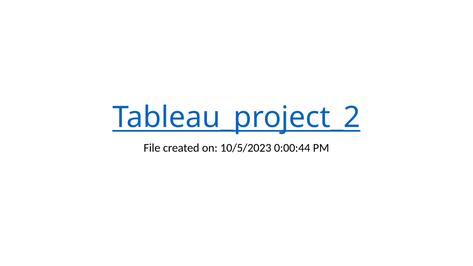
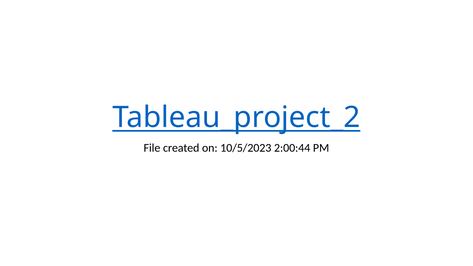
0:00:44: 0:00:44 -> 2:00:44
